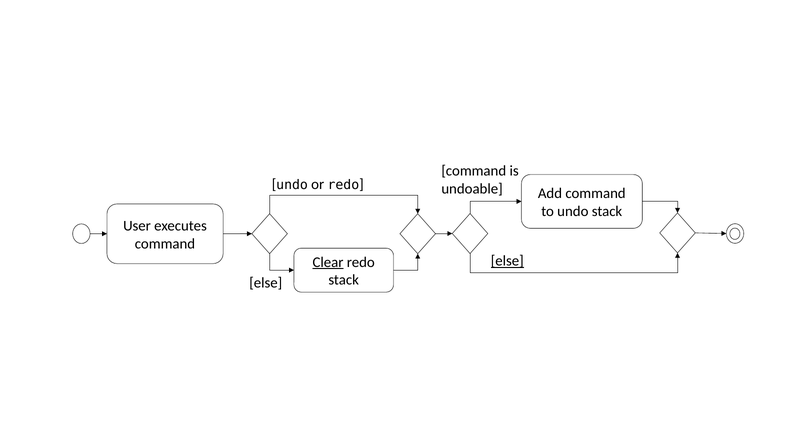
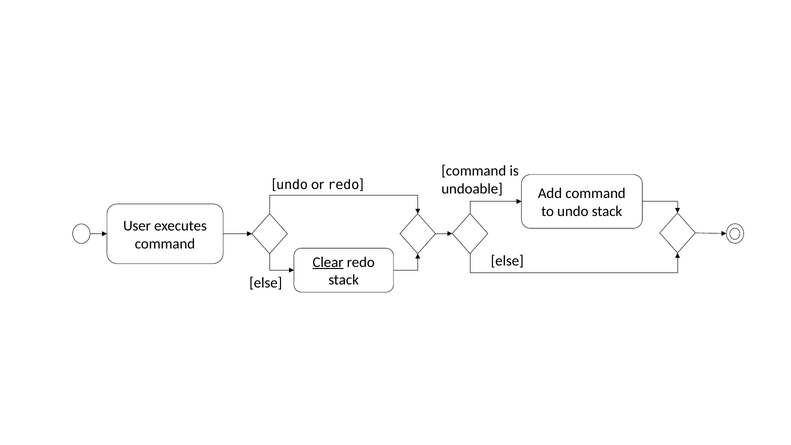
else at (507, 261) underline: present -> none
